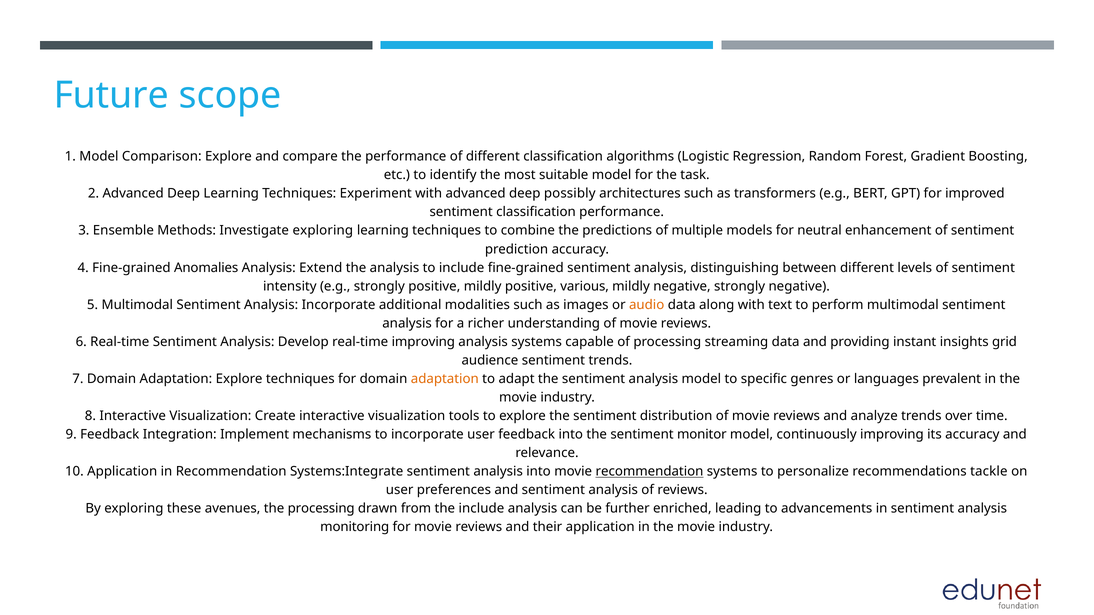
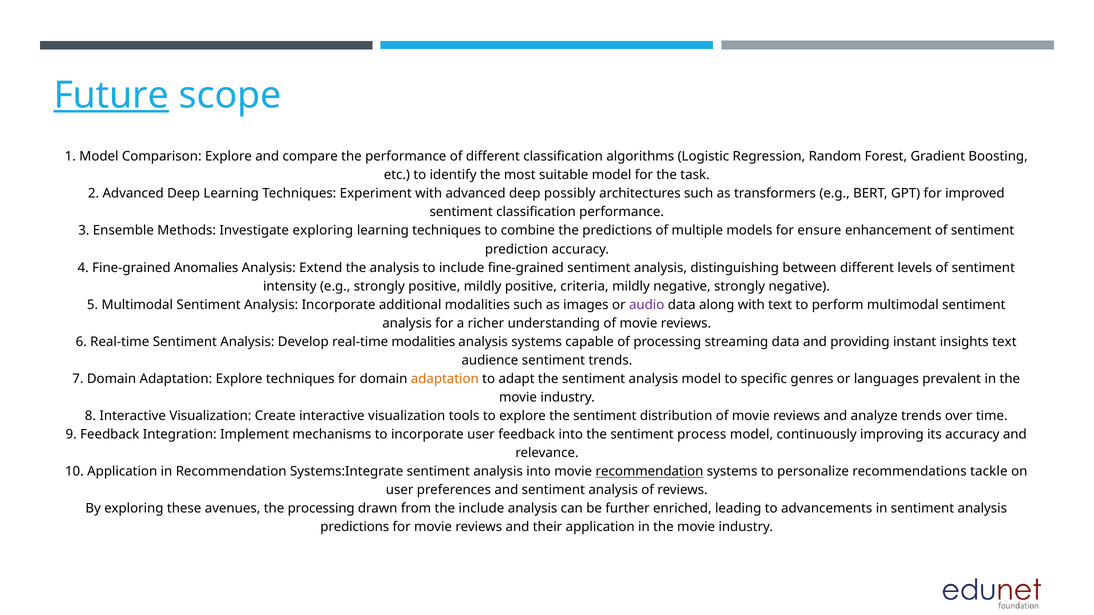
Future underline: none -> present
neutral: neutral -> ensure
various: various -> criteria
audio colour: orange -> purple
real-time improving: improving -> modalities
insights grid: grid -> text
monitor: monitor -> process
monitoring at (355, 527): monitoring -> predictions
